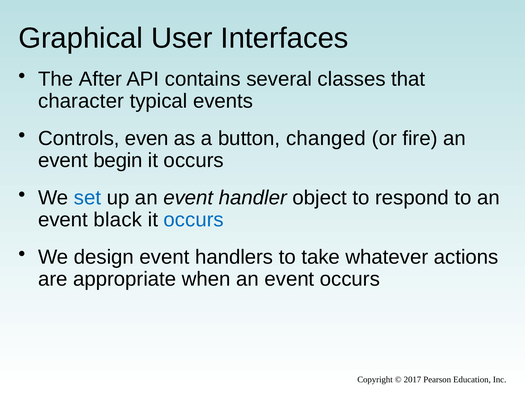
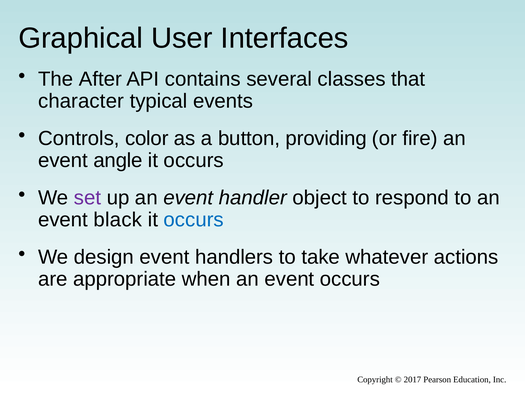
even: even -> color
changed: changed -> providing
begin: begin -> angle
set colour: blue -> purple
